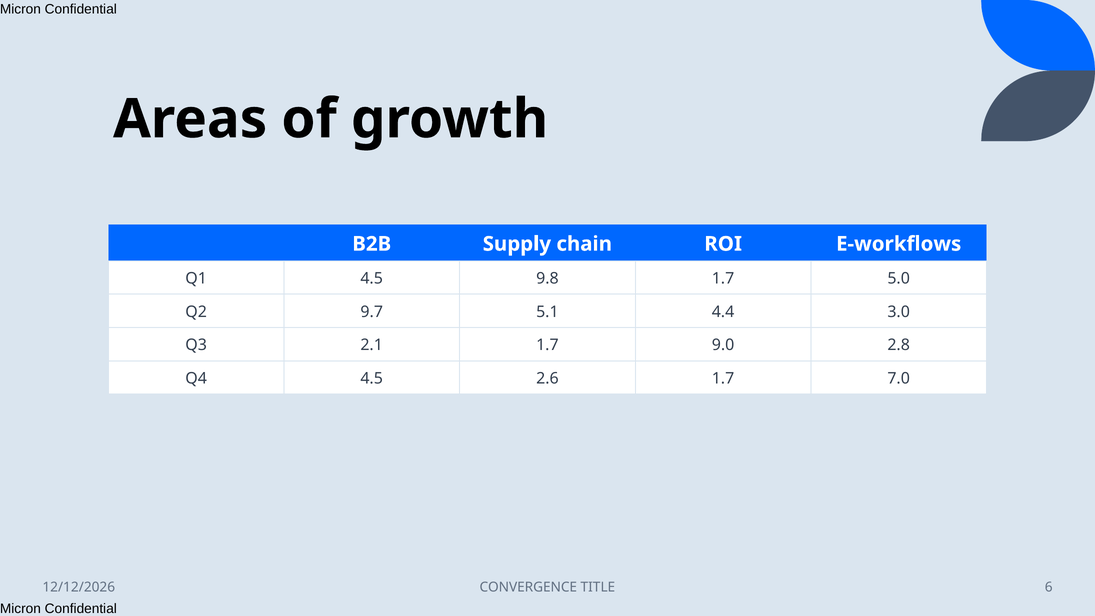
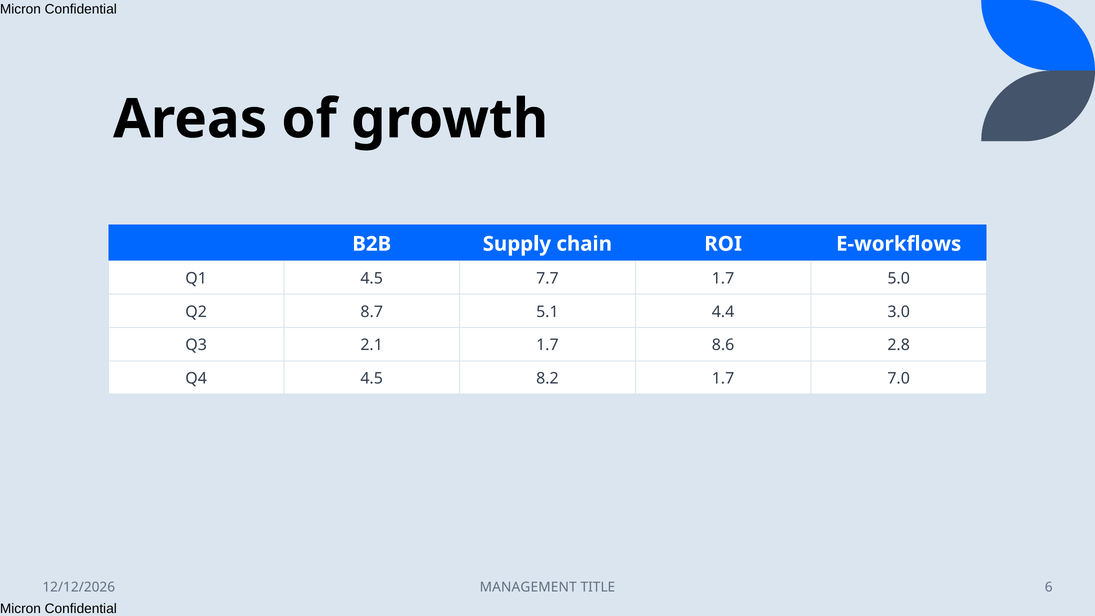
9.8: 9.8 -> 7.7
9.7: 9.7 -> 8.7
9.0: 9.0 -> 8.6
2.6: 2.6 -> 8.2
CONVERGENCE: CONVERGENCE -> MANAGEMENT
